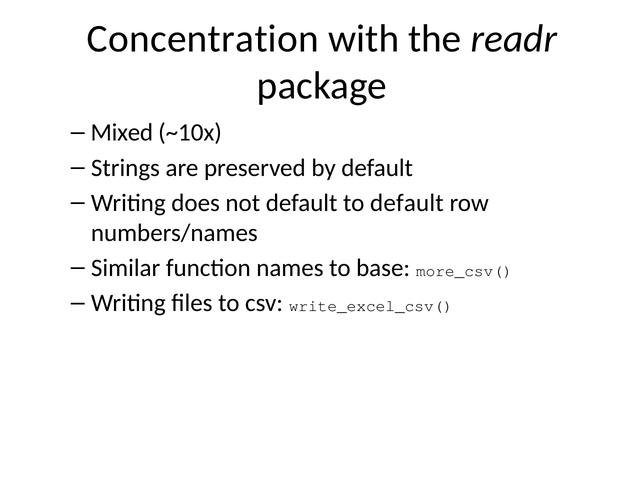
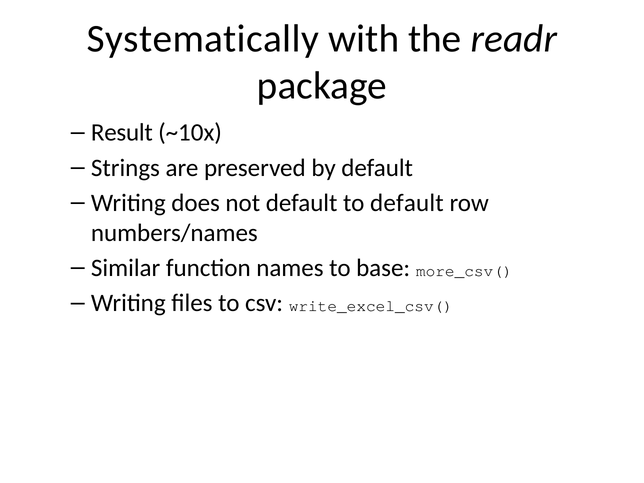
Concentration: Concentration -> Systematically
Mixed: Mixed -> Result
